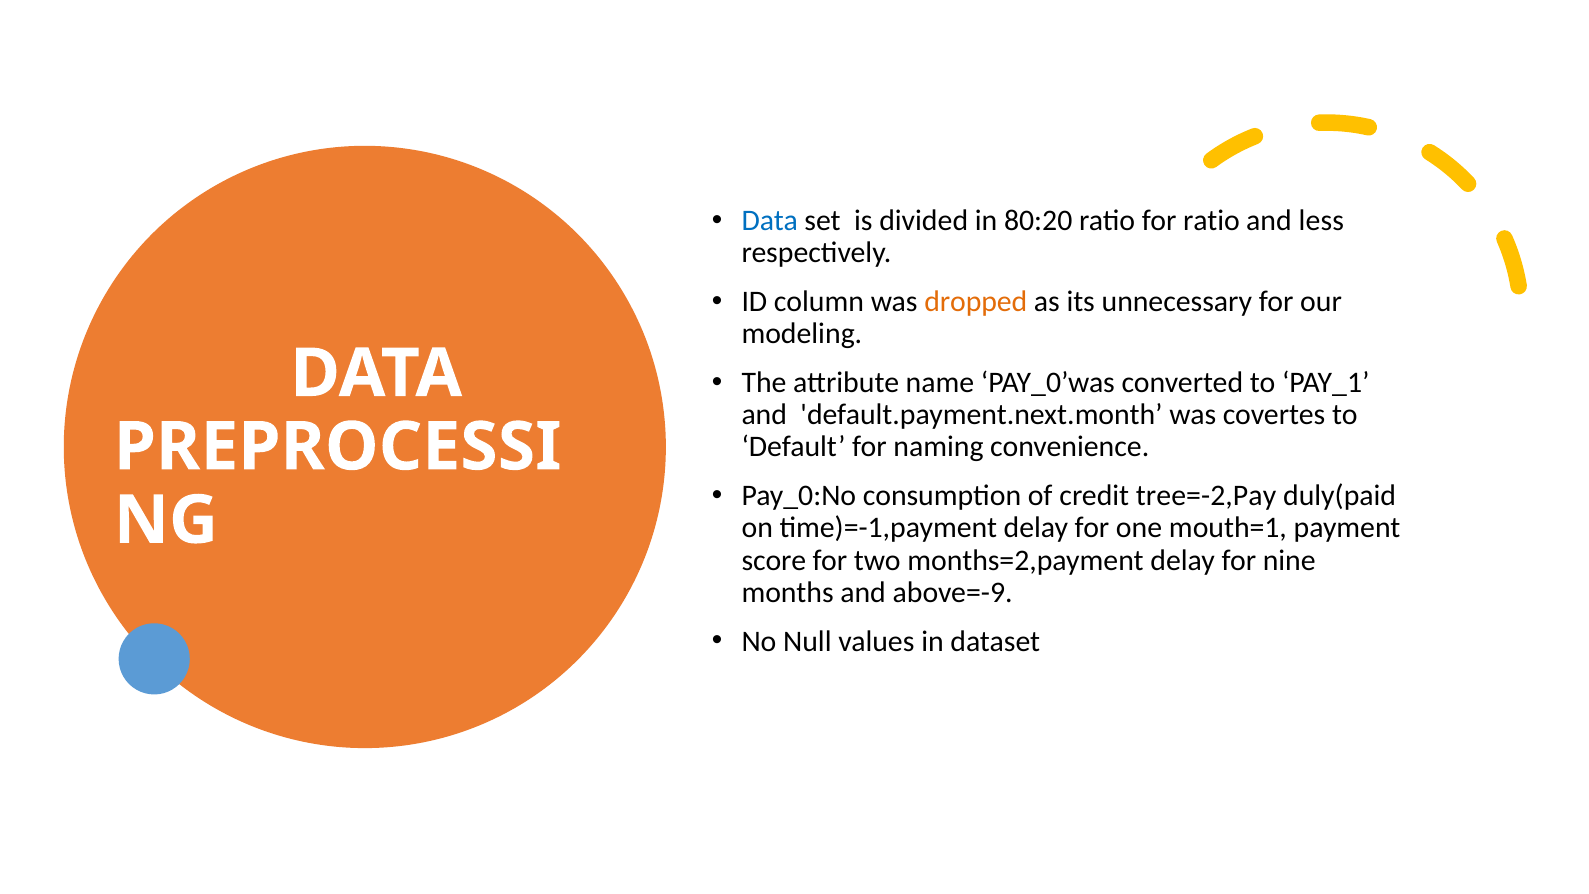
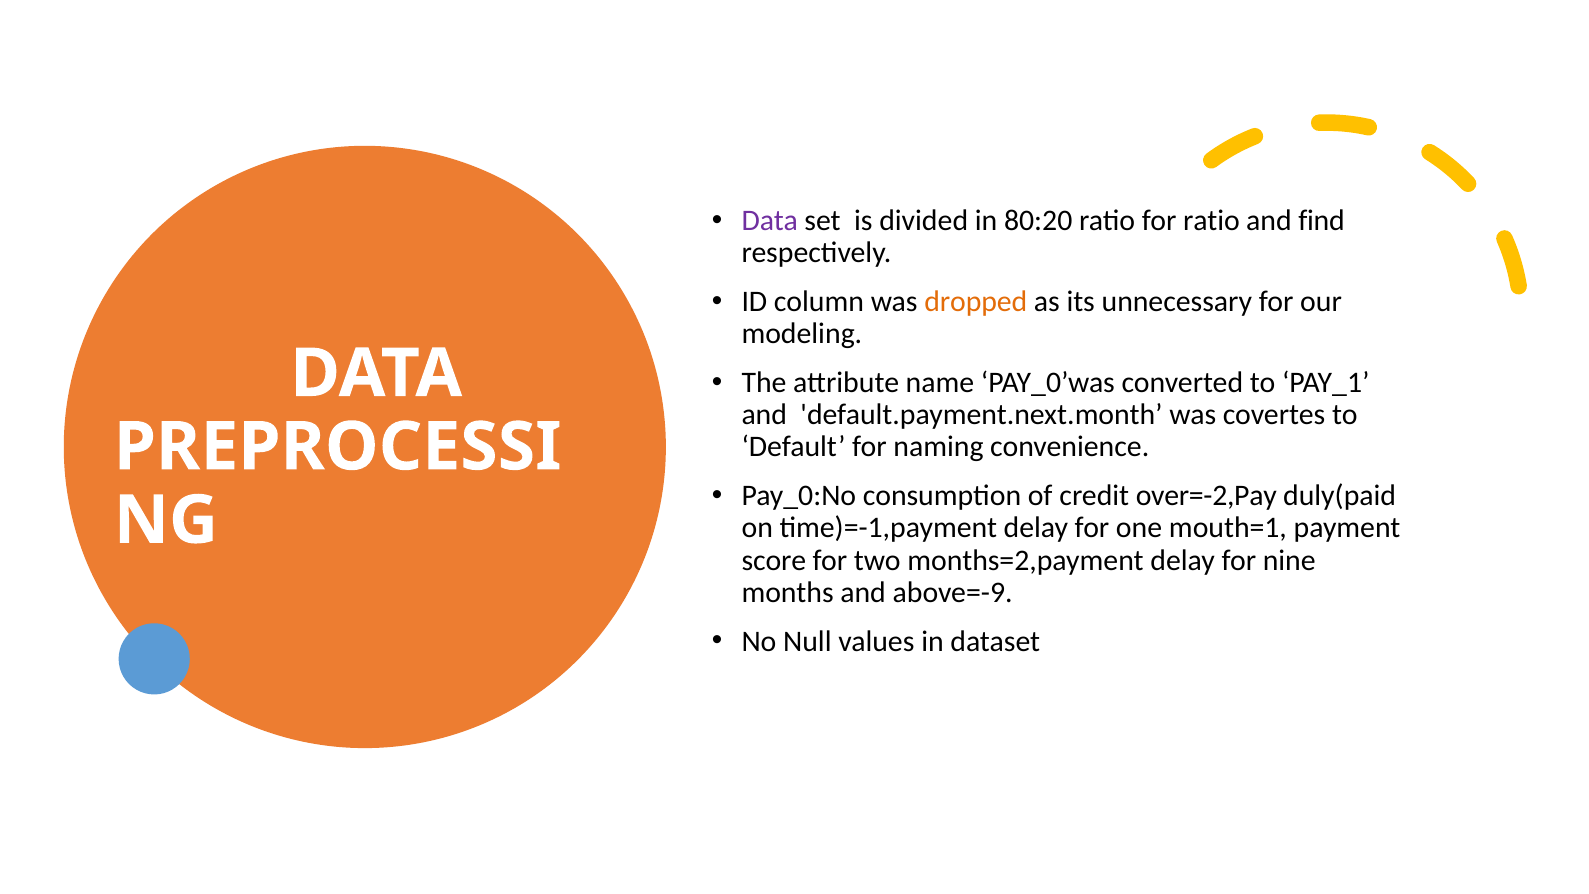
Data at (770, 221) colour: blue -> purple
less: less -> find
tree=-2,Pay: tree=-2,Pay -> over=-2,Pay
